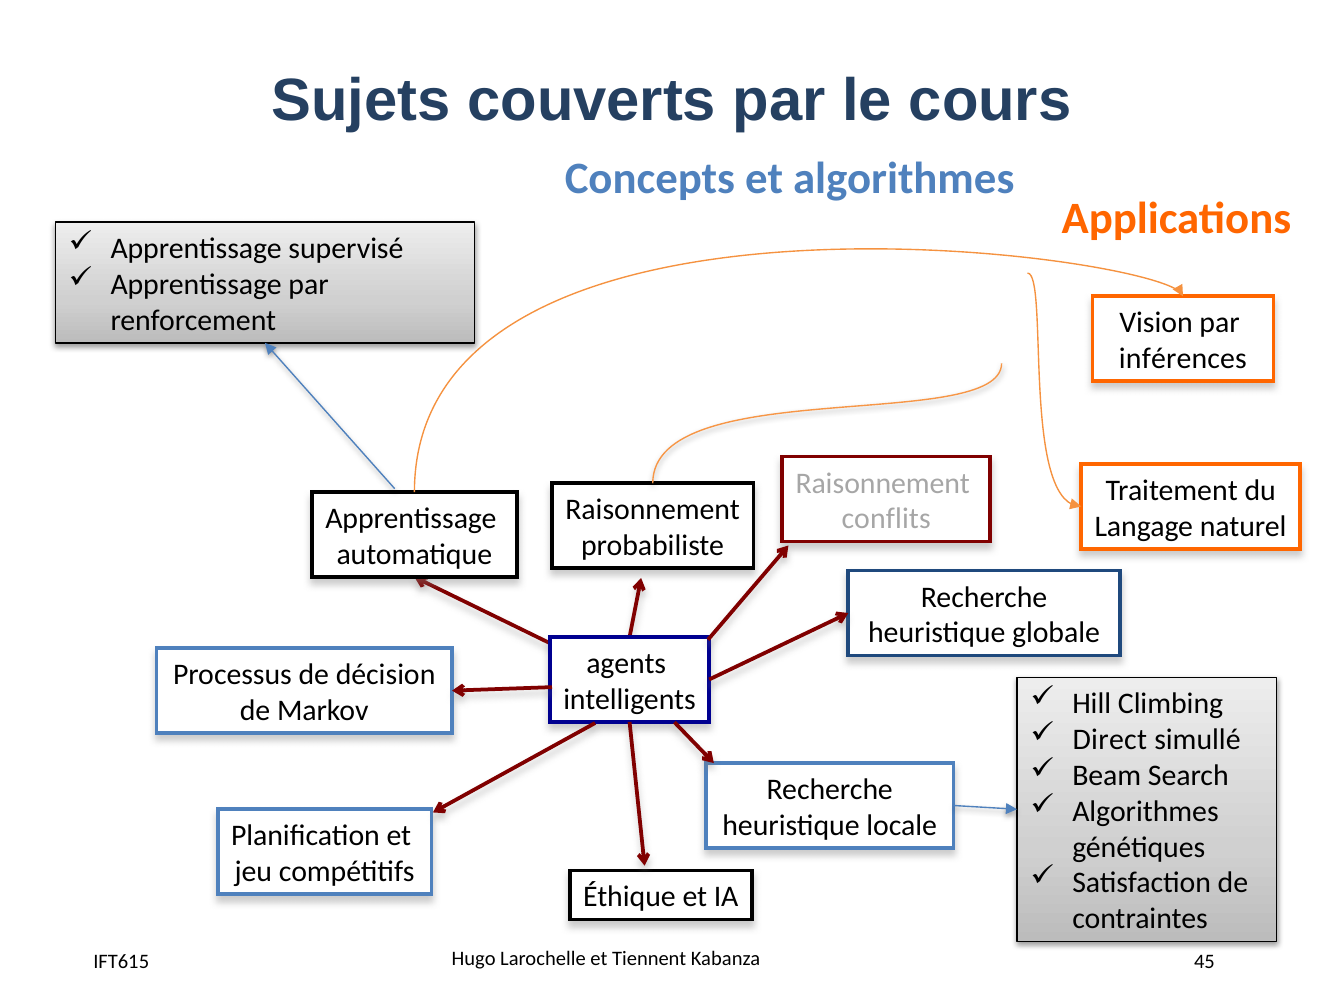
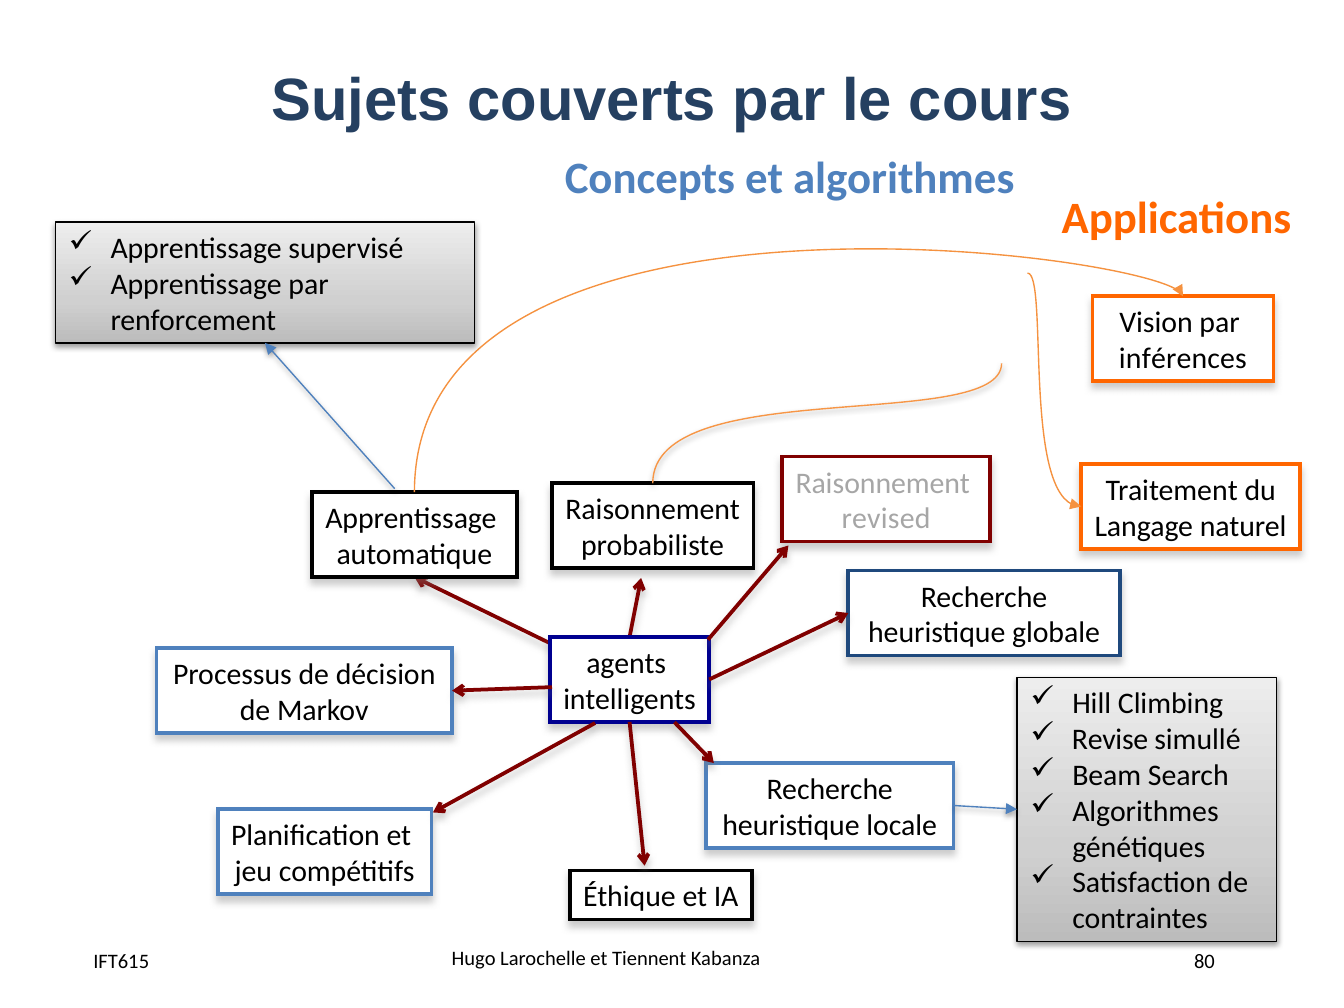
conflits: conflits -> revised
Direct: Direct -> Revise
45: 45 -> 80
